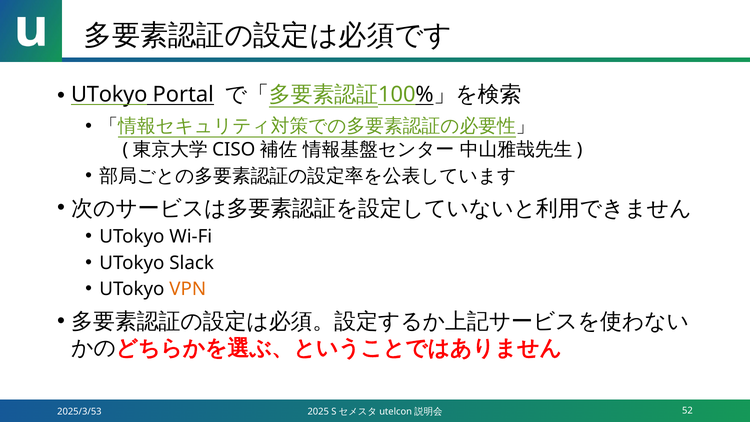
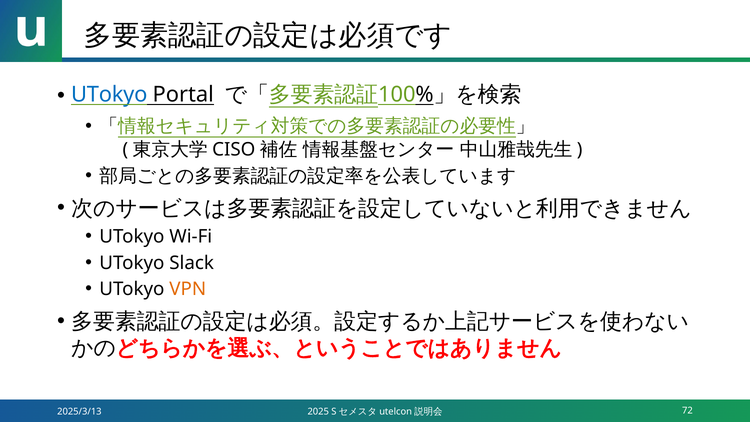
UTokyo at (109, 94) colour: black -> blue
2025/3/53: 2025/3/53 -> 2025/3/13
52: 52 -> 72
